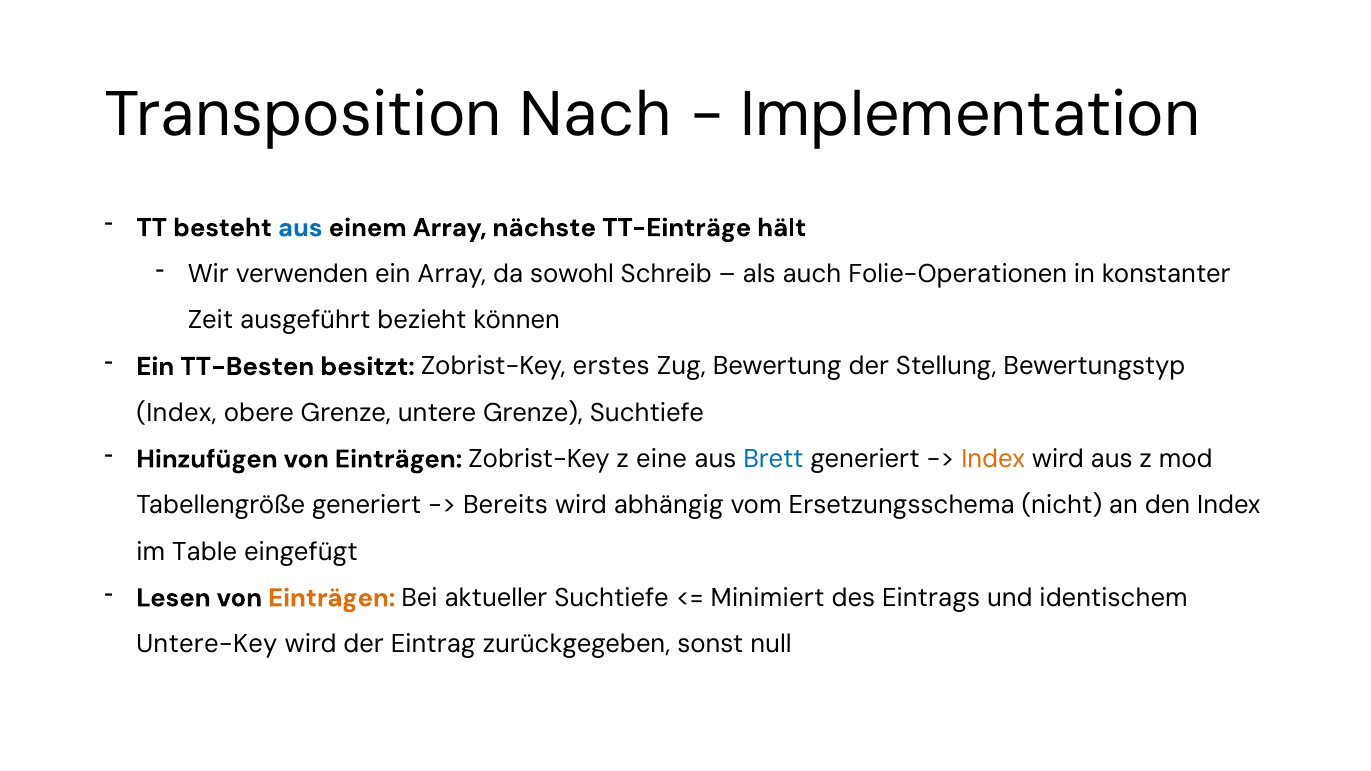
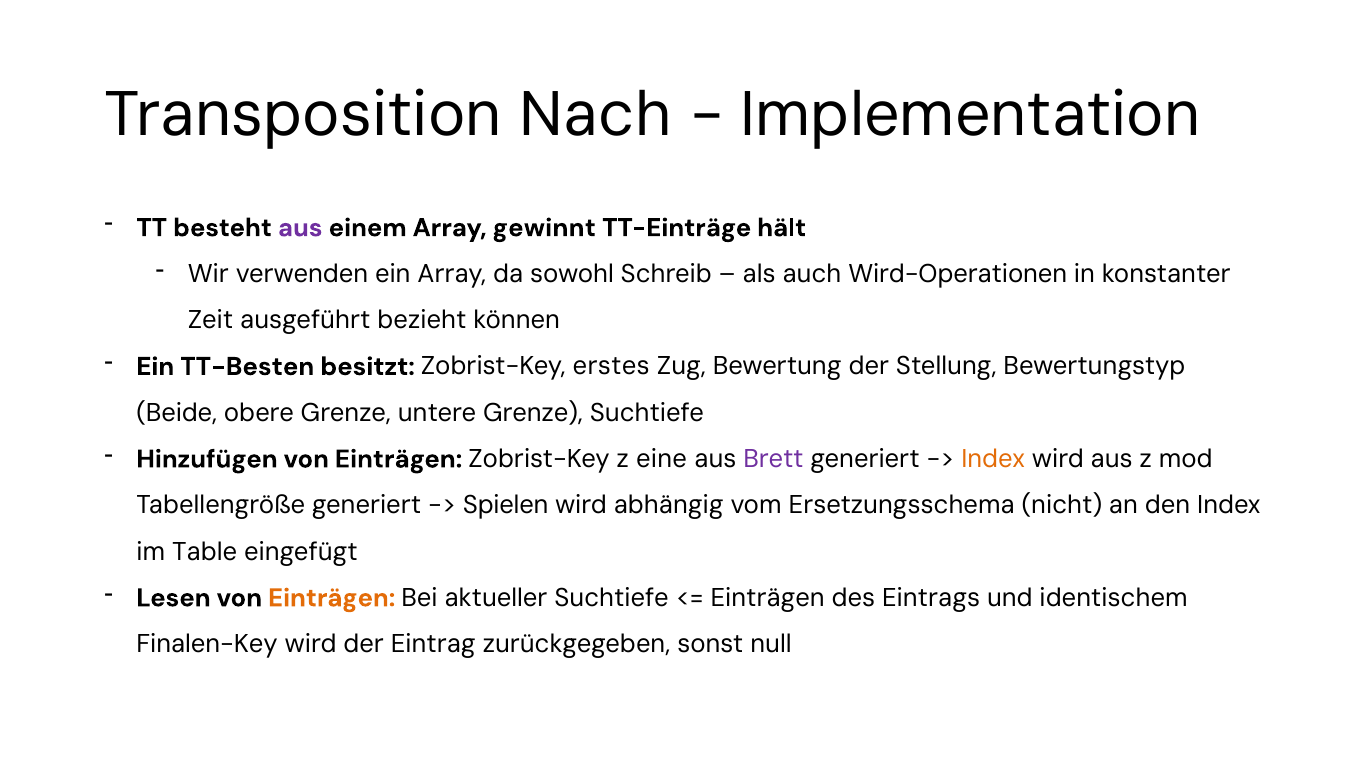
aus at (300, 228) colour: blue -> purple
nächste: nächste -> gewinnt
Folie-Operationen: Folie-Operationen -> Wird-Operationen
Index at (177, 413): Index -> Beide
Brett colour: blue -> purple
Bereits: Bereits -> Spielen
Minimiert at (768, 598): Minimiert -> Einträgen
Untere-Key: Untere-Key -> Finalen-Key
